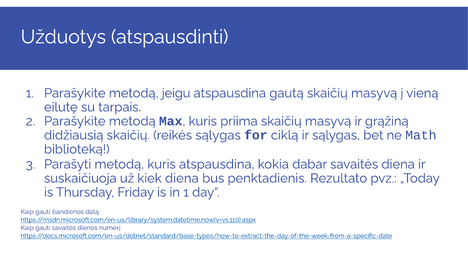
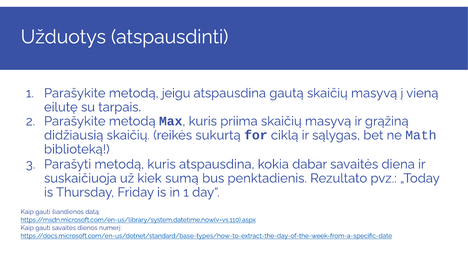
reikės sąlygas: sąlygas -> sukurtą
kiek diena: diena -> sumą
